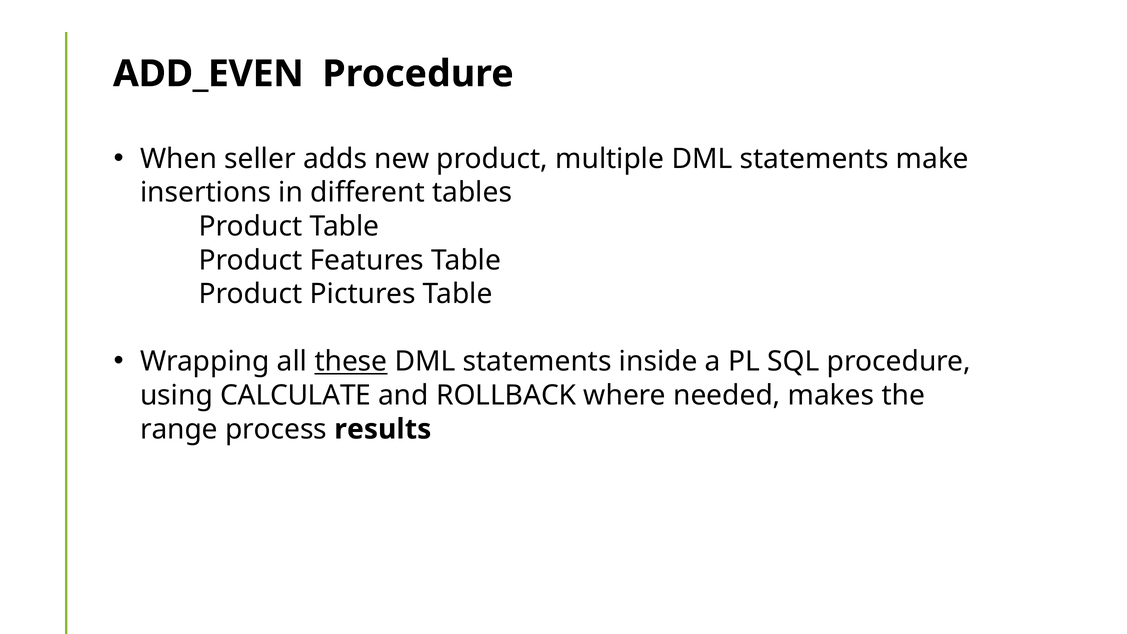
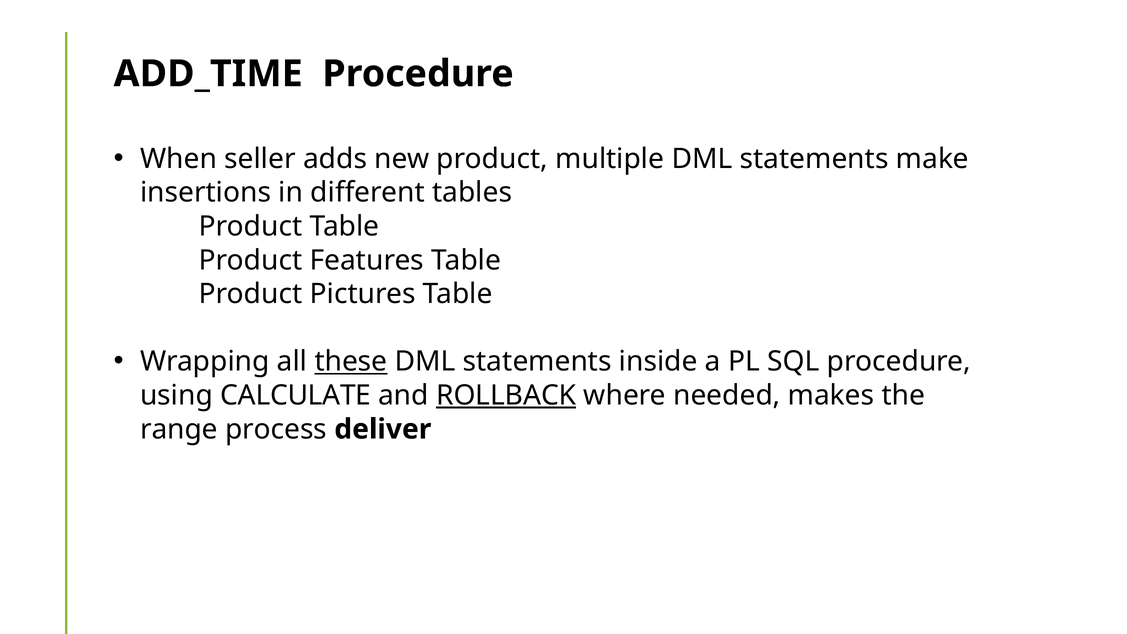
ADD_EVEN: ADD_EVEN -> ADD_TIME
ROLLBACK underline: none -> present
results: results -> deliver
